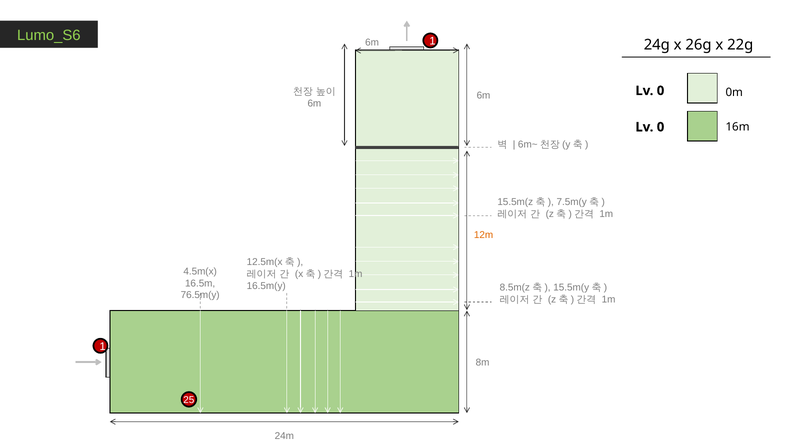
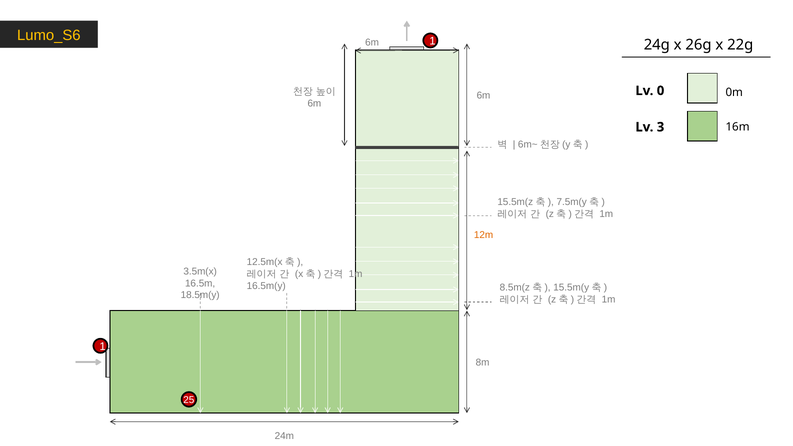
Lumo_S6 colour: light green -> yellow
0 at (661, 127): 0 -> 3
4.5m(x: 4.5m(x -> 3.5m(x
76.5m(y: 76.5m(y -> 18.5m(y
